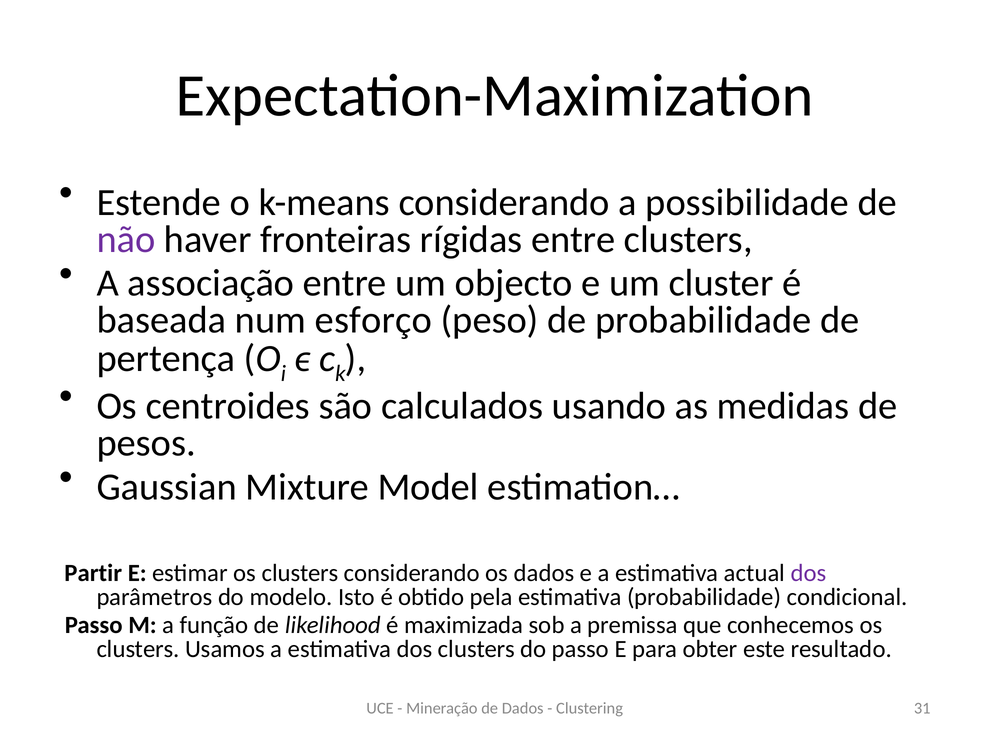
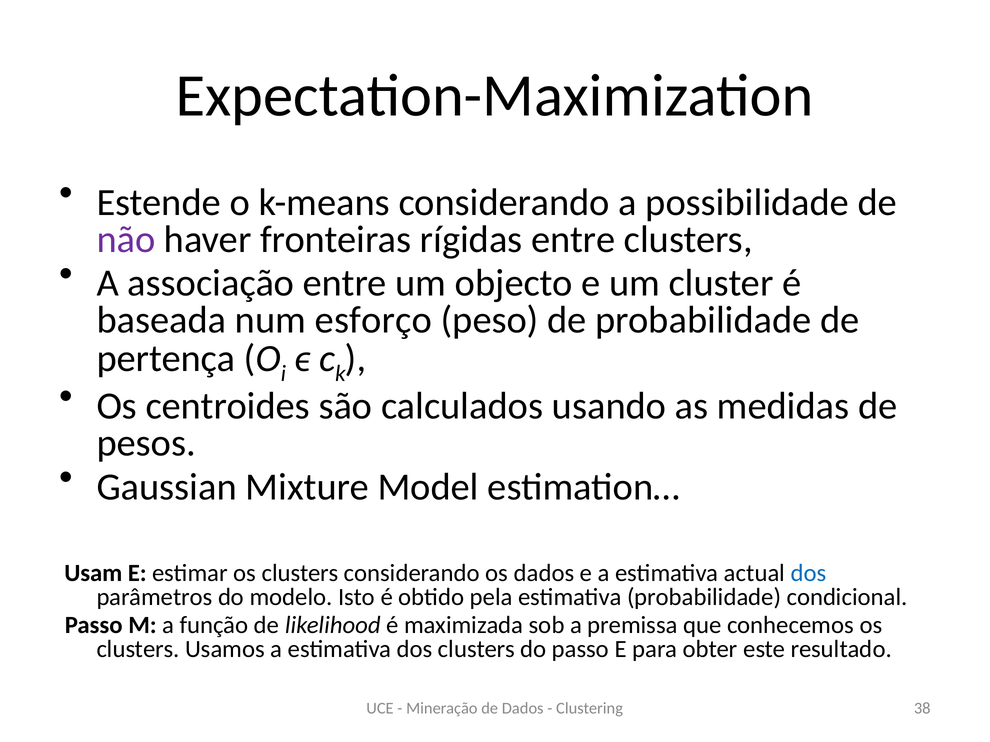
Partir: Partir -> Usam
dos at (808, 573) colour: purple -> blue
31: 31 -> 38
